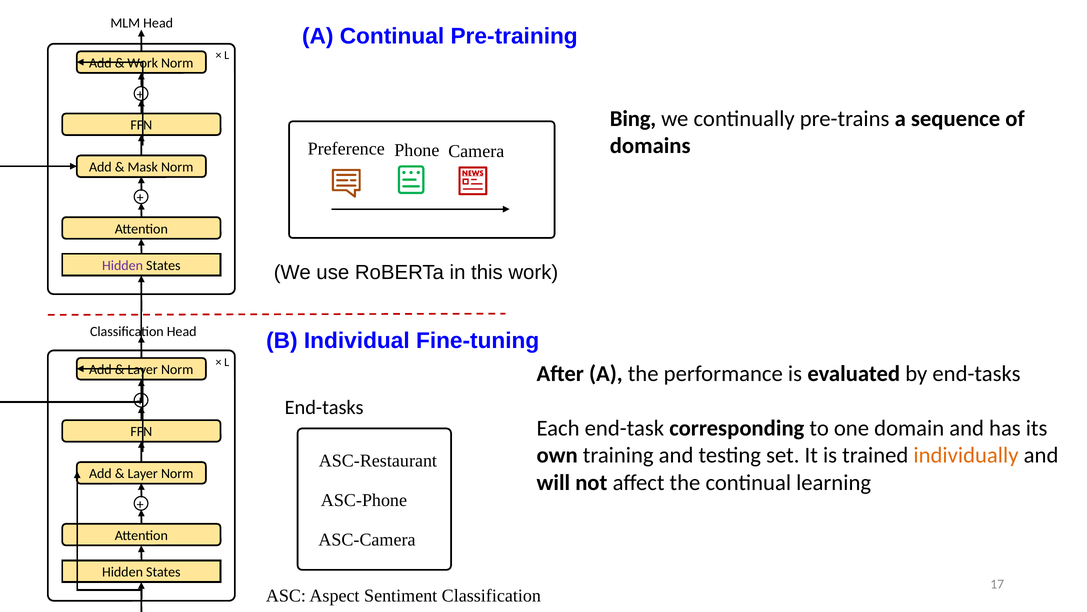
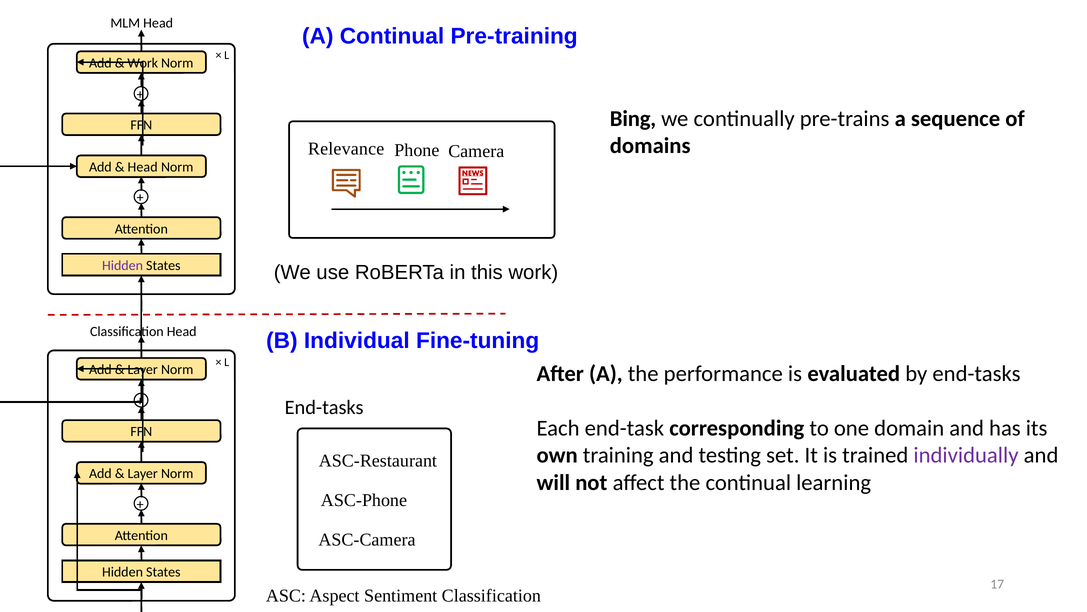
Preference: Preference -> Relevance
Mask at (143, 167): Mask -> Head
individually colour: orange -> purple
